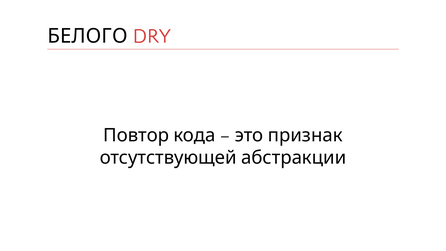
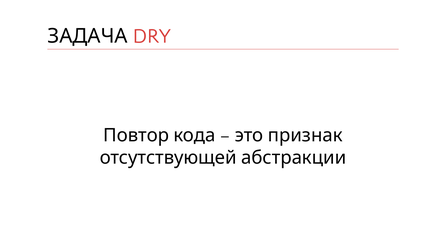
БЕЛОГО: БЕЛОГО -> ЗАДАЧА
